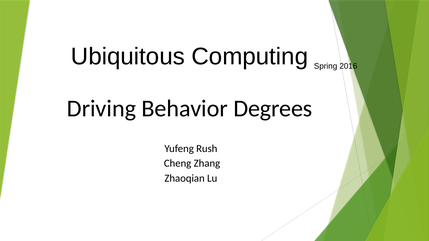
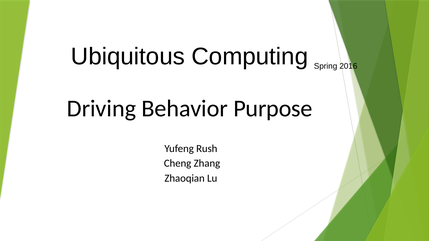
Degrees: Degrees -> Purpose
